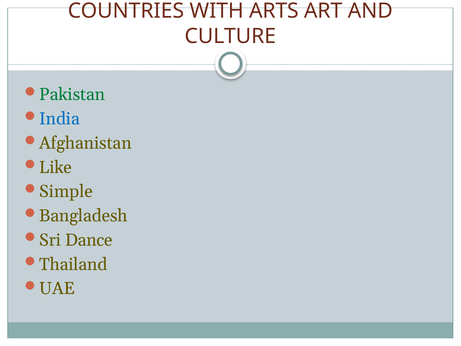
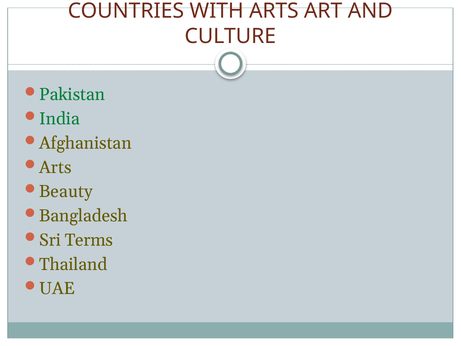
India colour: blue -> green
Like at (56, 167): Like -> Arts
Simple: Simple -> Beauty
Dance: Dance -> Terms
